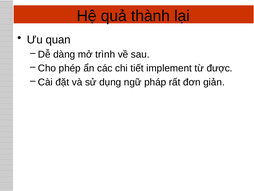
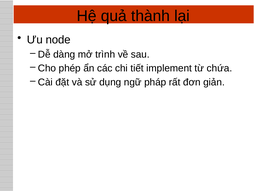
quan: quan -> node
được: được -> chứa
